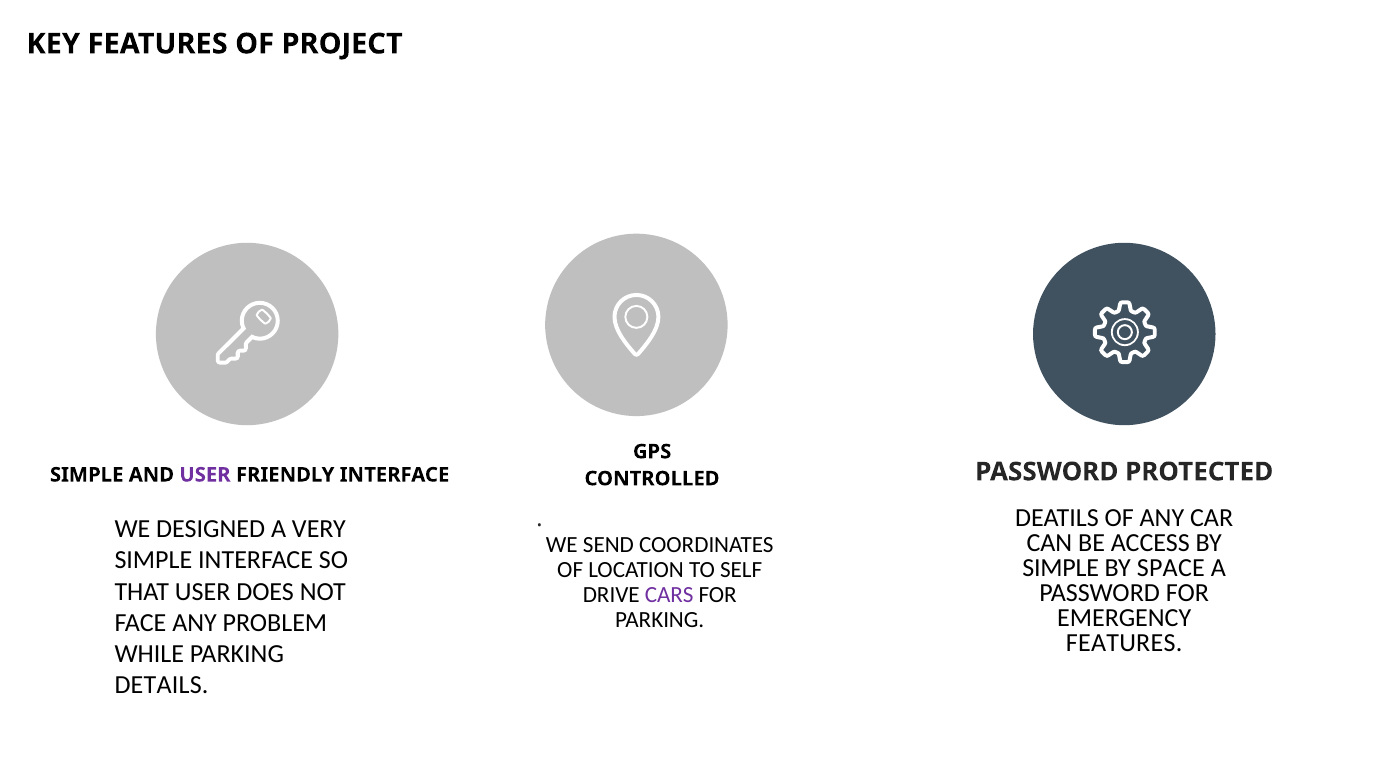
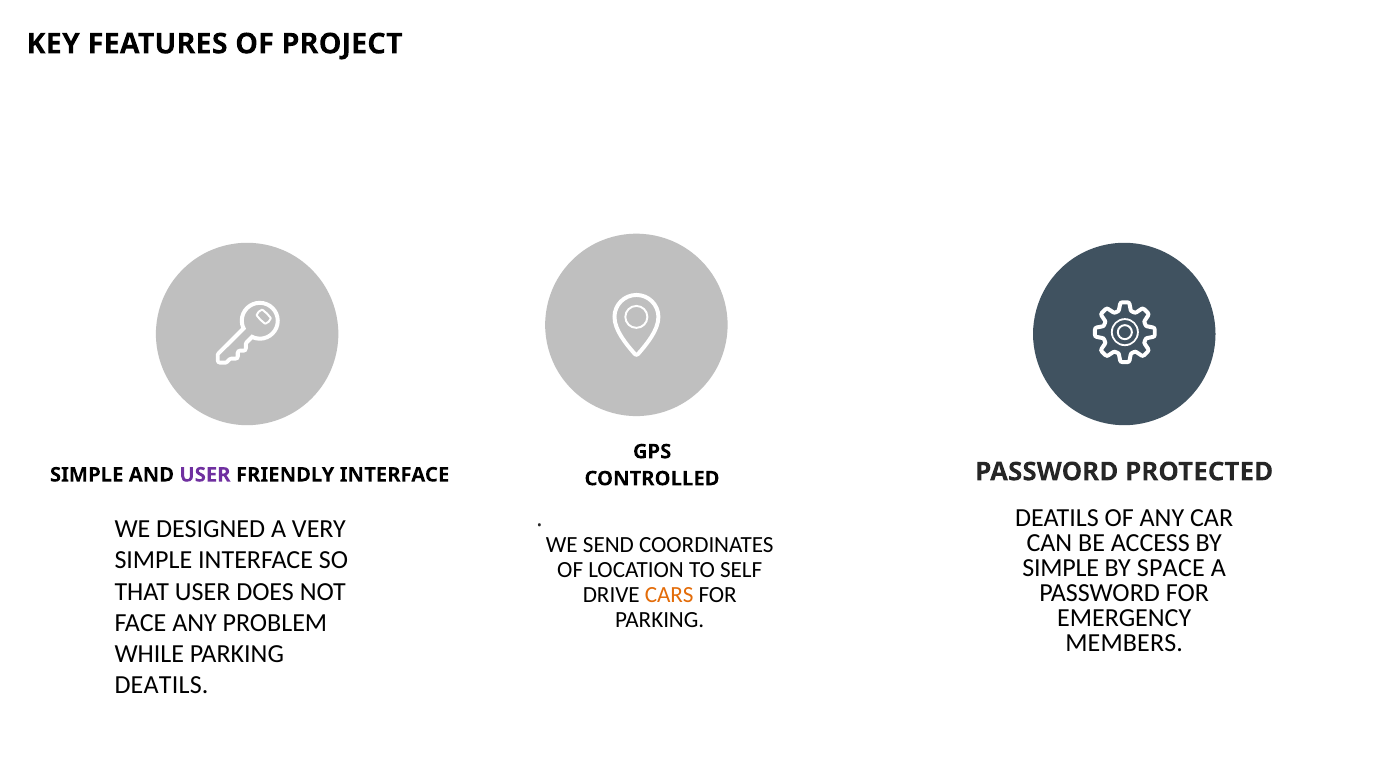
CARS colour: purple -> orange
FEATURES at (1124, 644): FEATURES -> MEMBERS
DETAILS at (161, 686): DETAILS -> DEATILS
